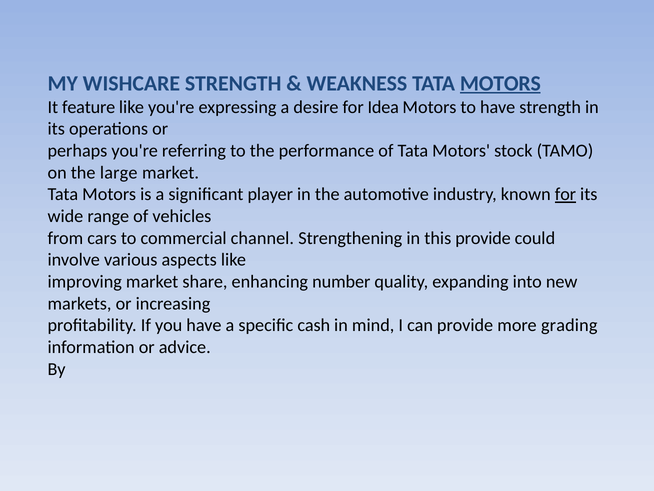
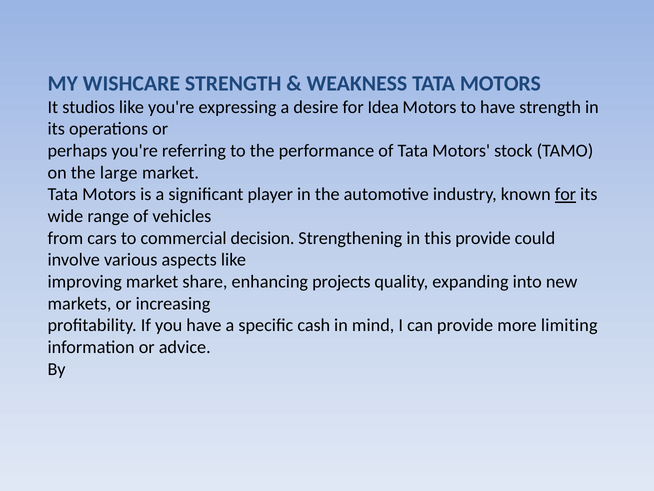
MOTORS at (500, 83) underline: present -> none
feature: feature -> studios
channel: channel -> decision
number: number -> projects
grading: grading -> limiting
